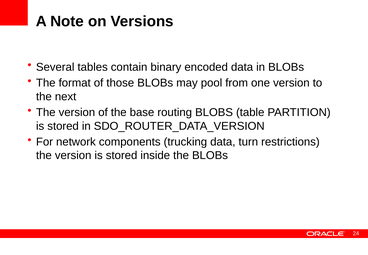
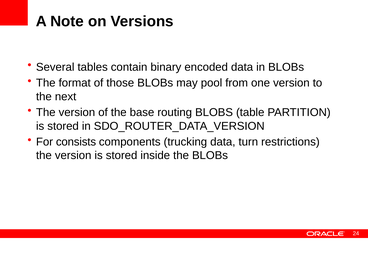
network: network -> consists
